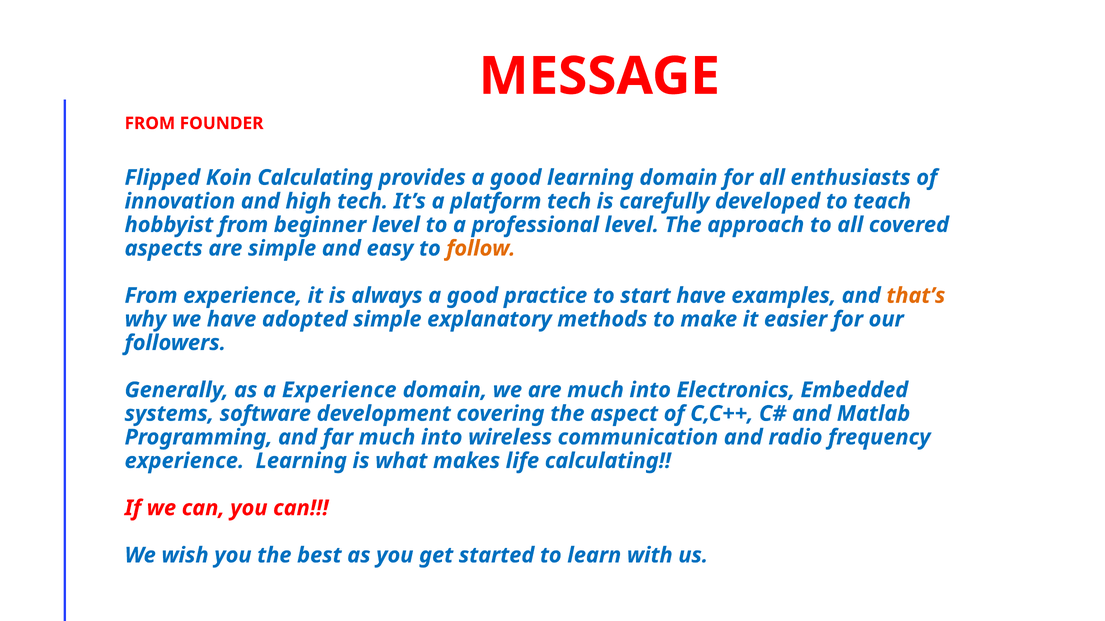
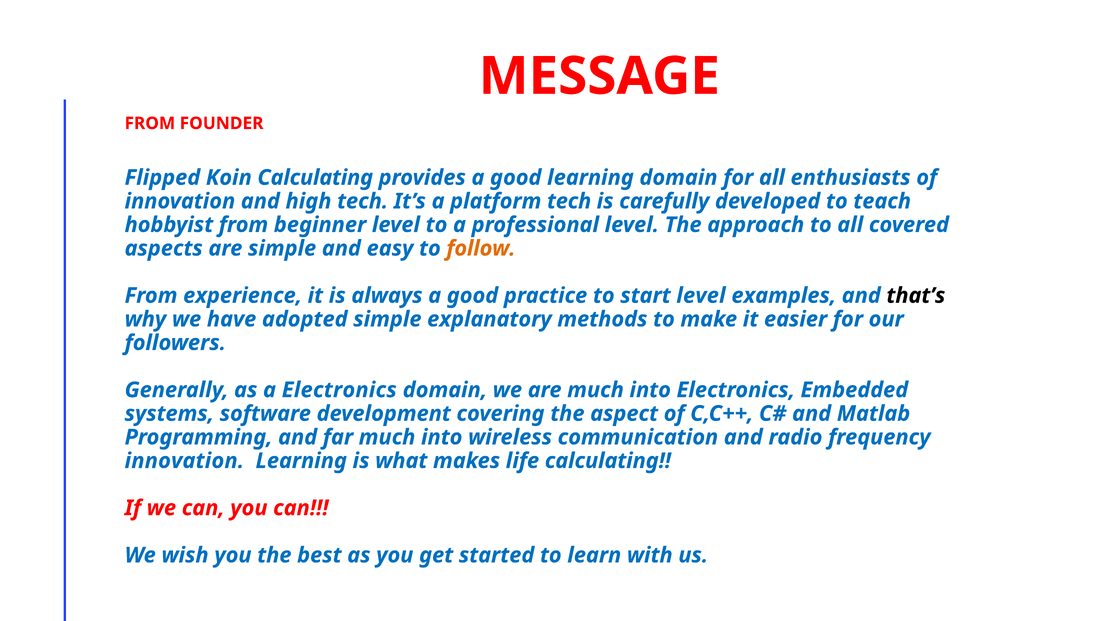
start have: have -> level
that’s colour: orange -> black
a Experience: Experience -> Electronics
experience at (184, 461): experience -> innovation
